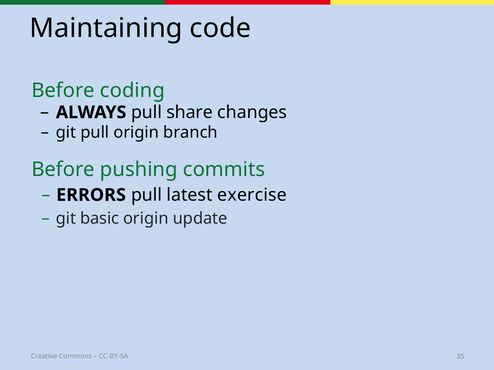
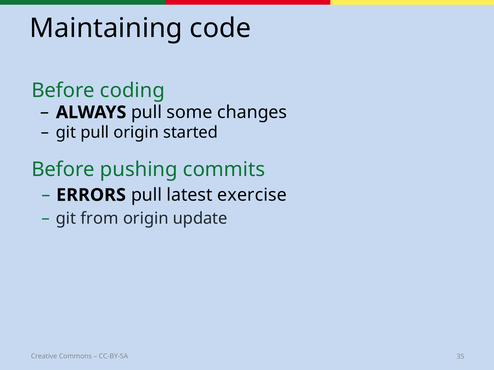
share: share -> some
branch: branch -> started
basic: basic -> from
